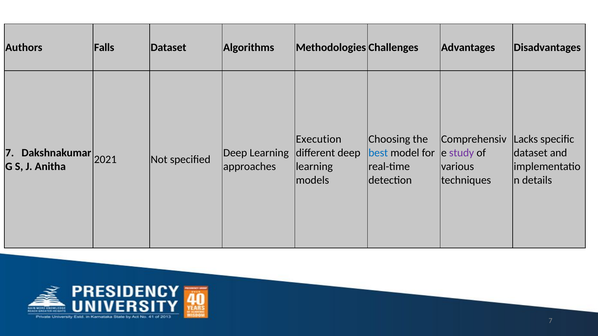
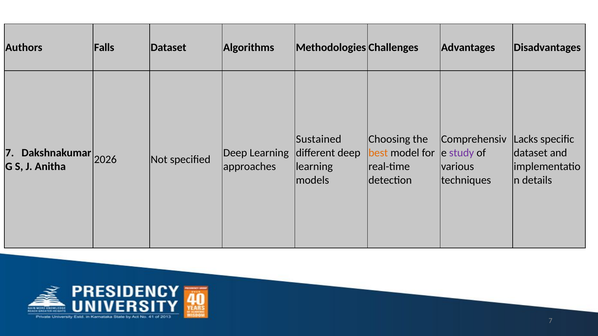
Execution: Execution -> Sustained
best colour: blue -> orange
2021: 2021 -> 2026
